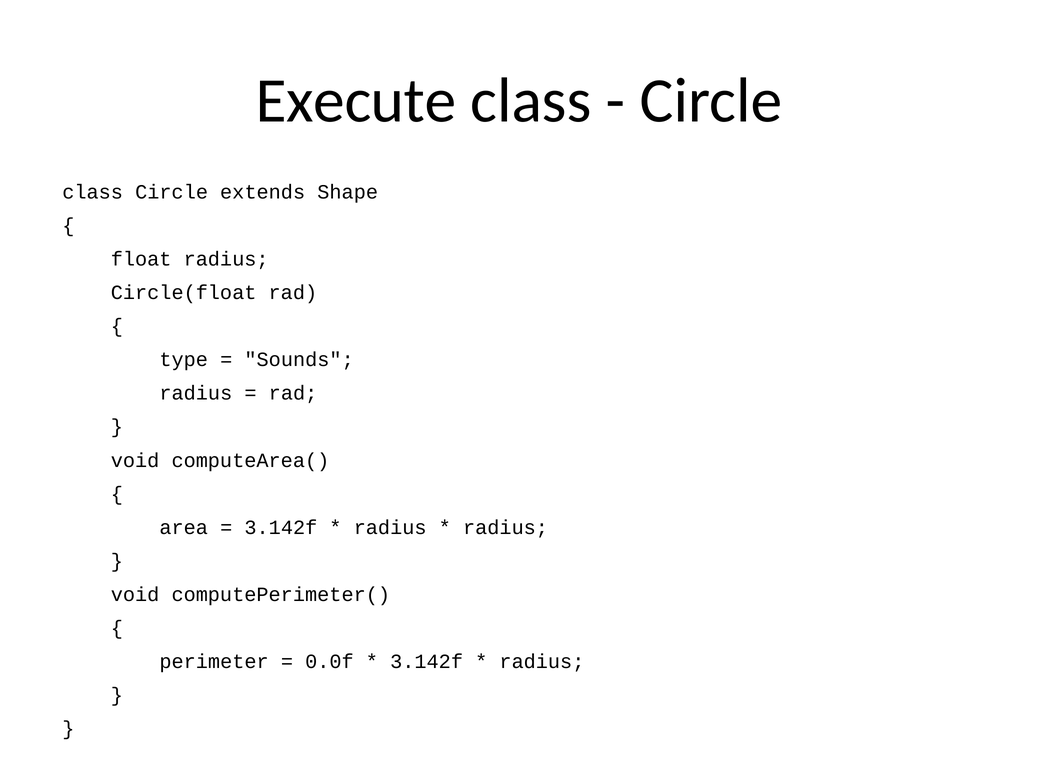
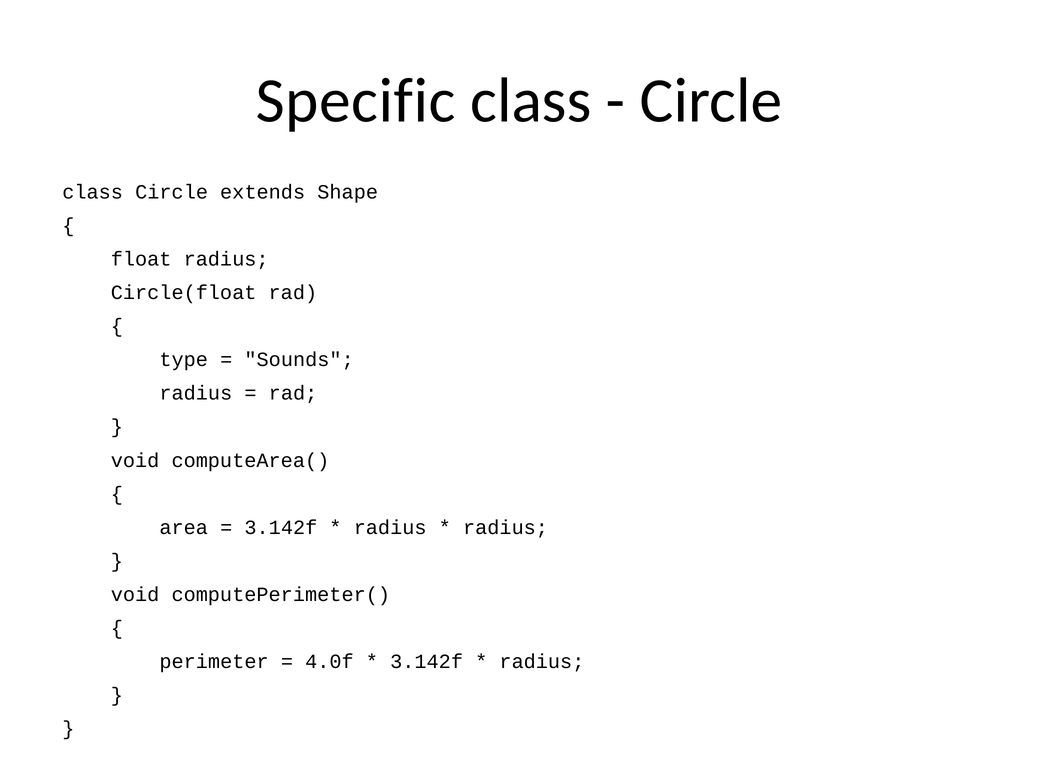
Execute: Execute -> Specific
0.0f: 0.0f -> 4.0f
